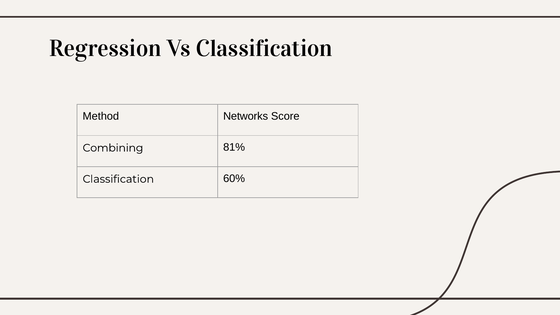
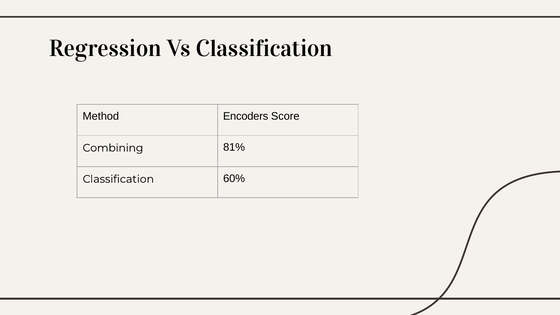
Networks: Networks -> Encoders
